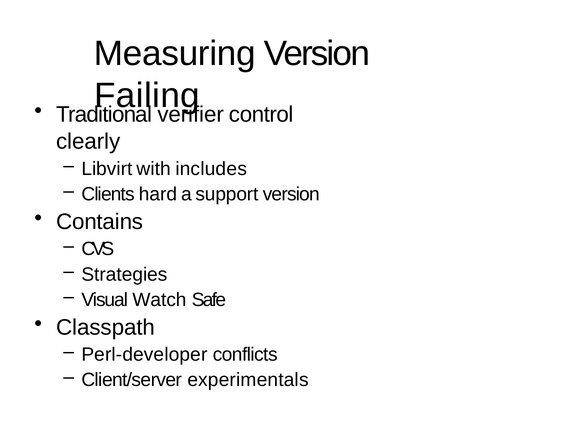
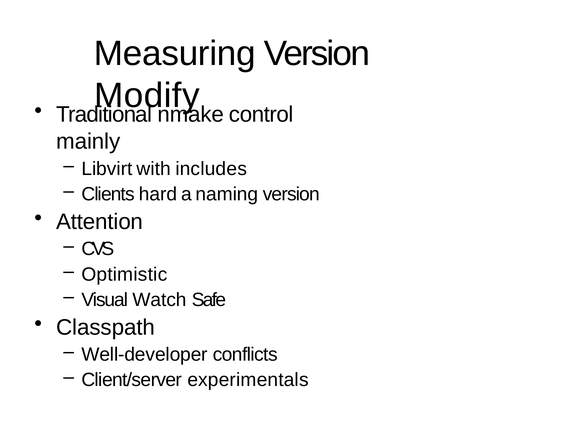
Failing: Failing -> Modify
verifier: verifier -> nmake
clearly: clearly -> mainly
support: support -> naming
Contains: Contains -> Attention
Strategies: Strategies -> Optimistic
Perl-developer: Perl-developer -> Well-developer
